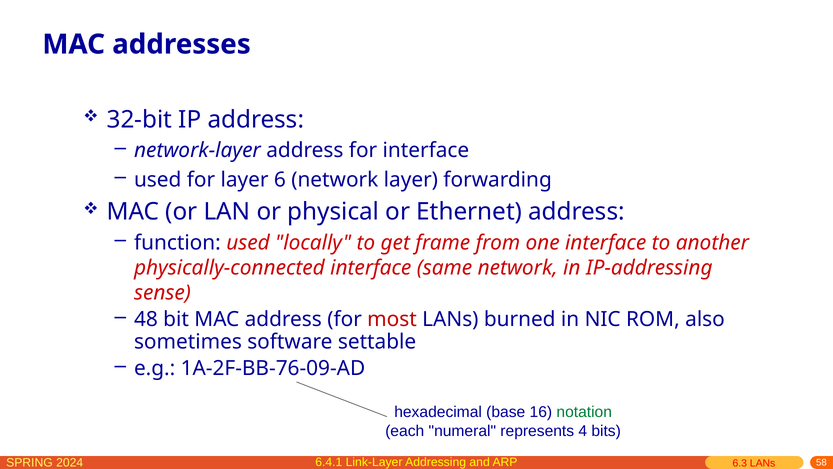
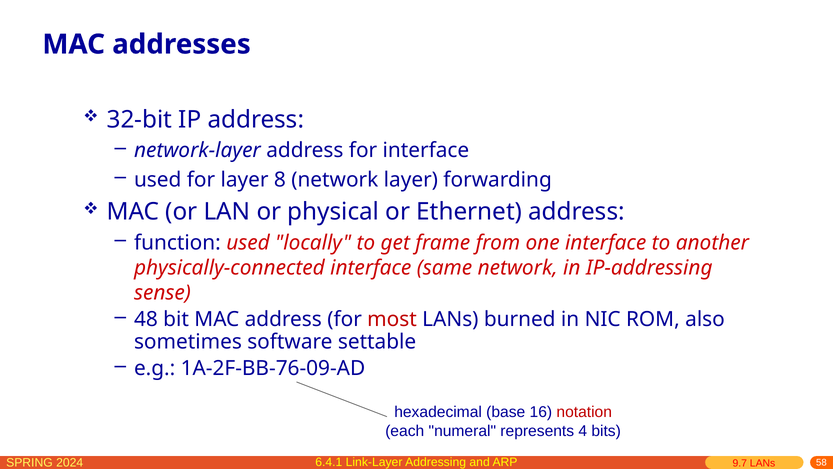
6: 6 -> 8
notation colour: green -> red
6.3: 6.3 -> 9.7
